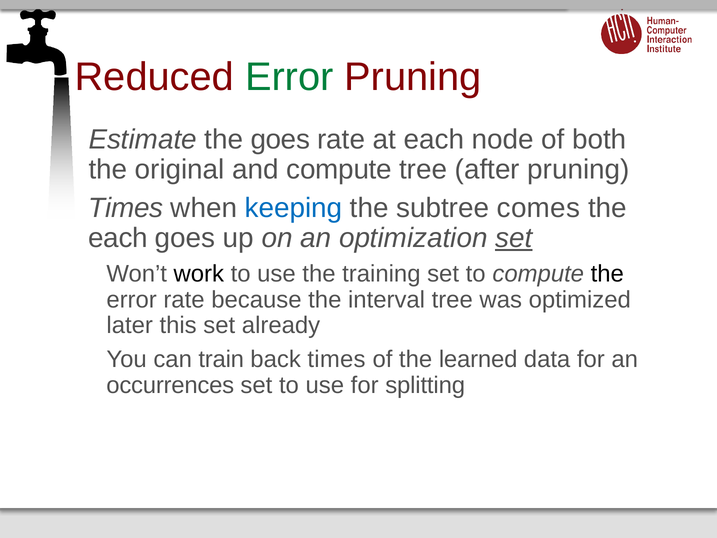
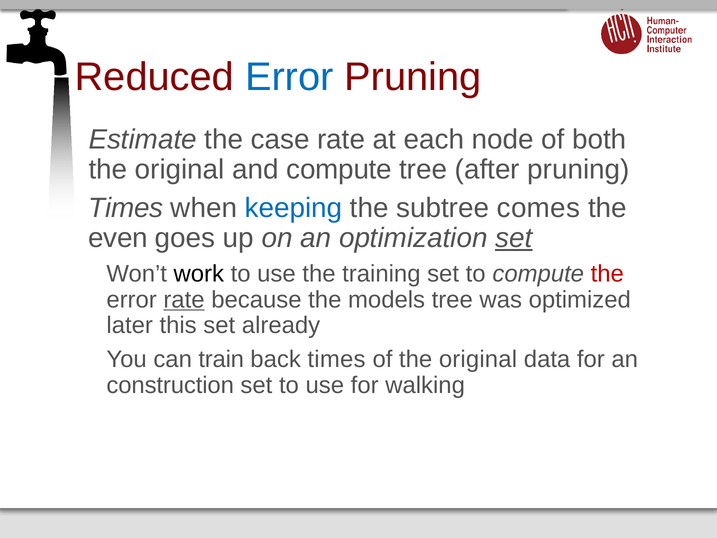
Error at (289, 77) colour: green -> blue
the goes: goes -> case
each at (118, 238): each -> even
the at (607, 274) colour: black -> red
rate at (184, 300) underline: none -> present
interval: interval -> models
of the learned: learned -> original
occurrences: occurrences -> construction
splitting: splitting -> walking
